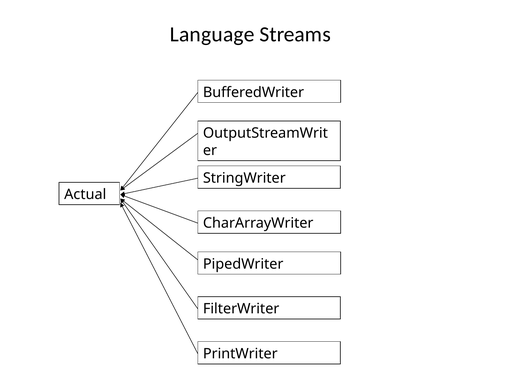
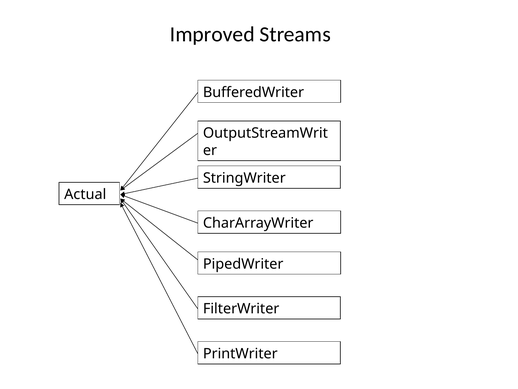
Language: Language -> Improved
